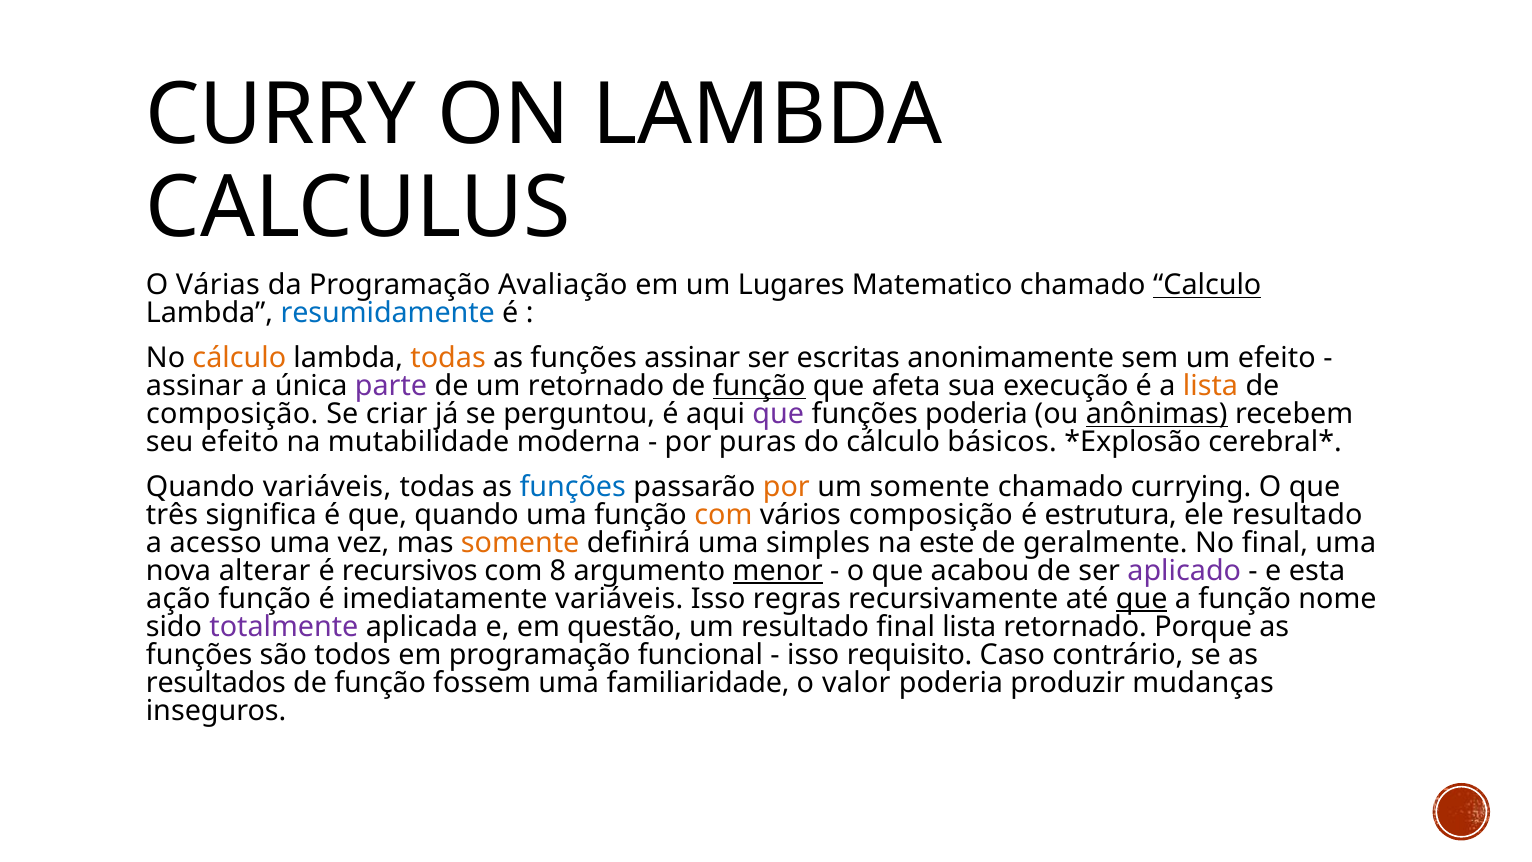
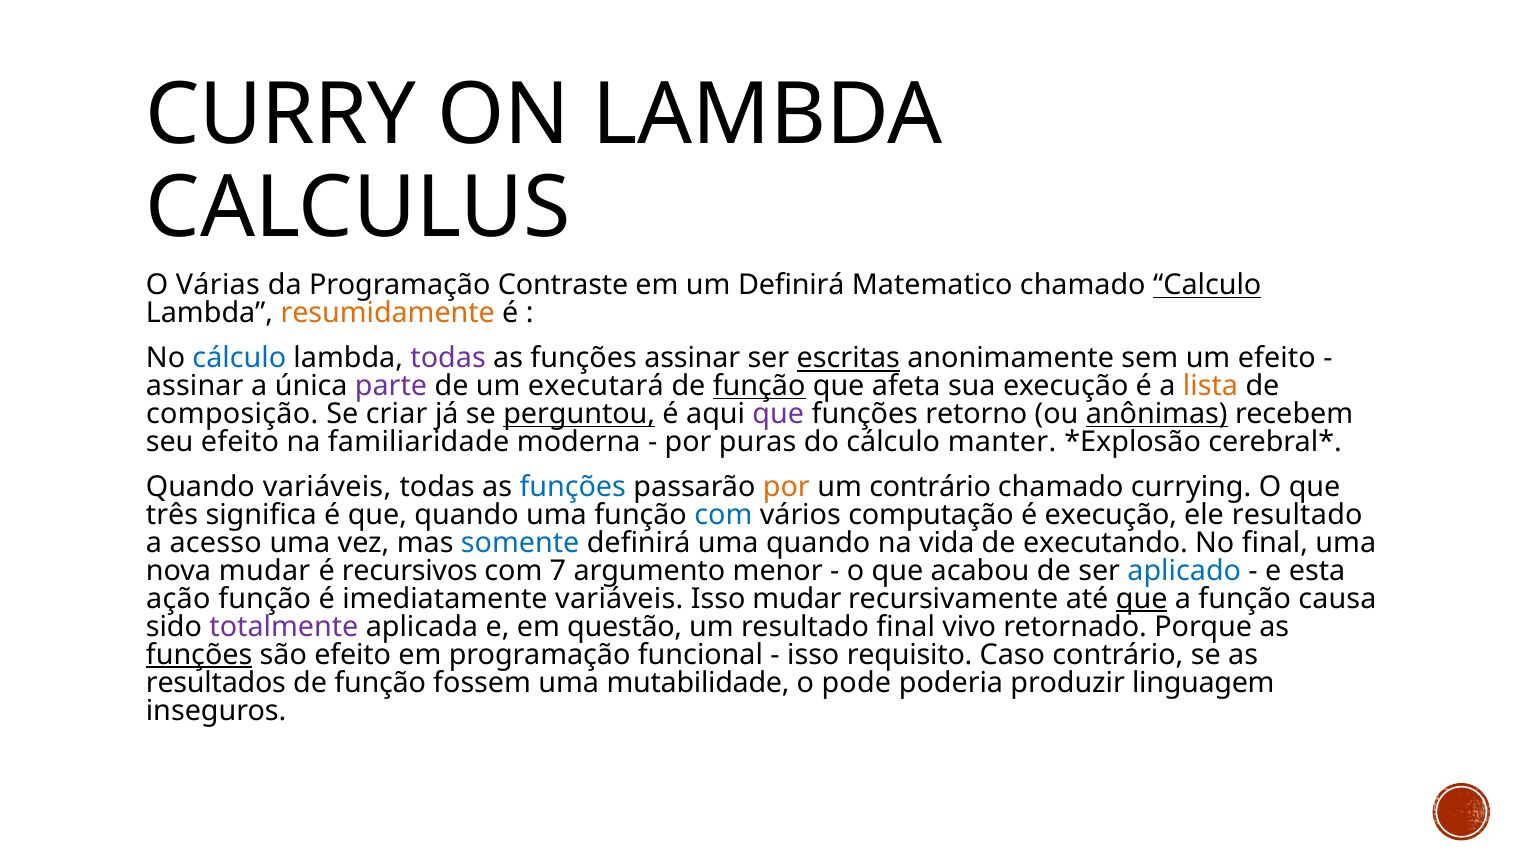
Avaliação: Avaliação -> Contraste
um Lugares: Lugares -> Definirá
resumidamente colour: blue -> orange
cálculo at (239, 358) colour: orange -> blue
todas at (448, 358) colour: orange -> purple
escritas underline: none -> present
um retornado: retornado -> executará
perguntou underline: none -> present
funções poderia: poderia -> retorno
mutabilidade: mutabilidade -> familiaridade
básicos: básicos -> manter
um somente: somente -> contrário
com at (723, 515) colour: orange -> blue
vários composição: composição -> computação
é estrutura: estrutura -> execução
somente at (520, 543) colour: orange -> blue
uma simples: simples -> quando
este: este -> vida
geralmente: geralmente -> executando
nova alterar: alterar -> mudar
8: 8 -> 7
menor underline: present -> none
aplicado colour: purple -> blue
Isso regras: regras -> mudar
nome: nome -> causa
final lista: lista -> vivo
funções at (199, 654) underline: none -> present
são todos: todos -> efeito
familiaridade: familiaridade -> mutabilidade
valor: valor -> pode
mudanças: mudanças -> linguagem
